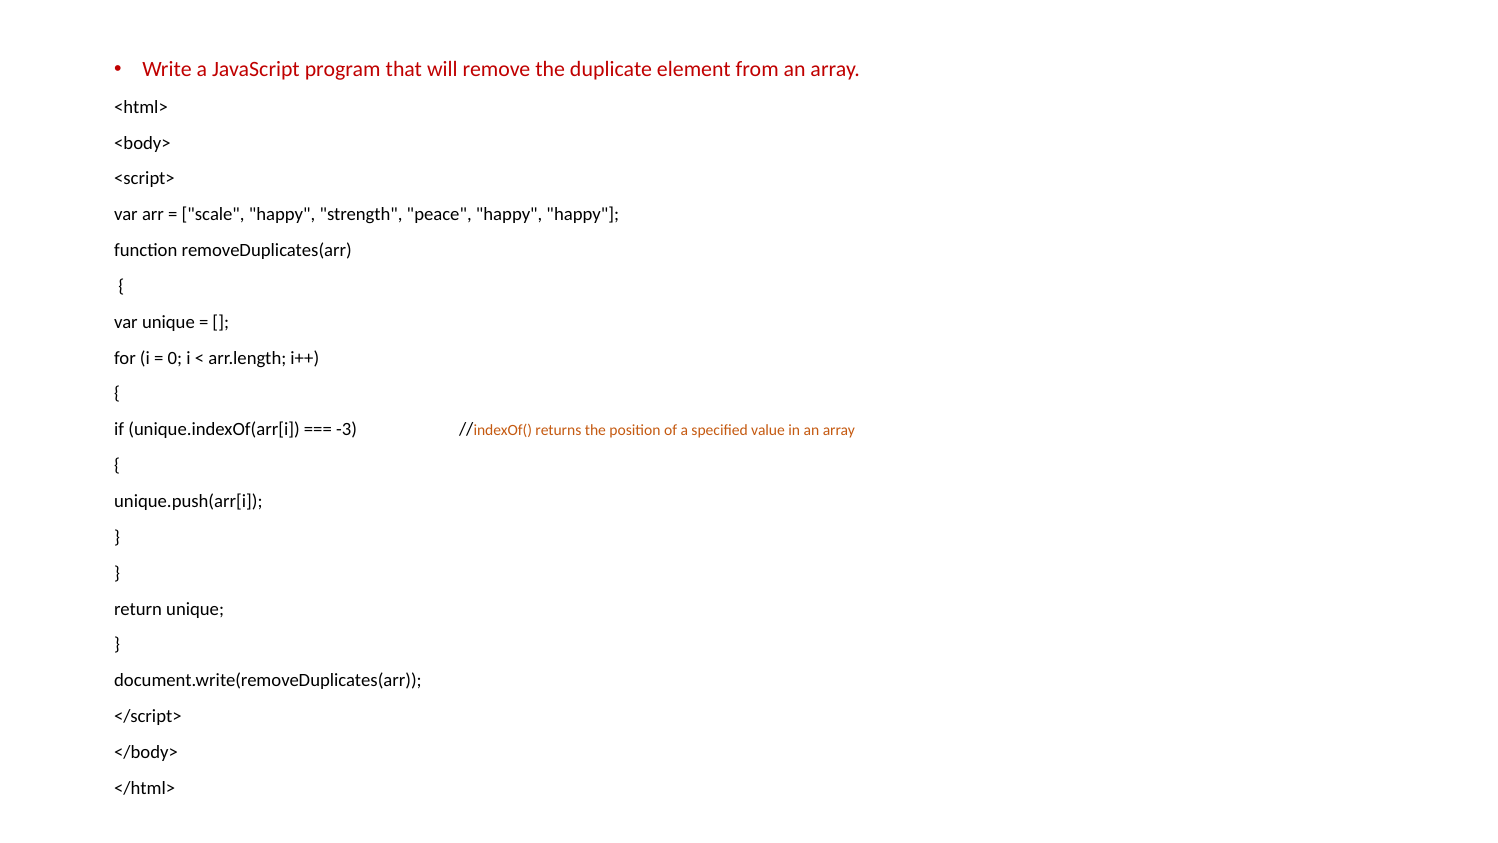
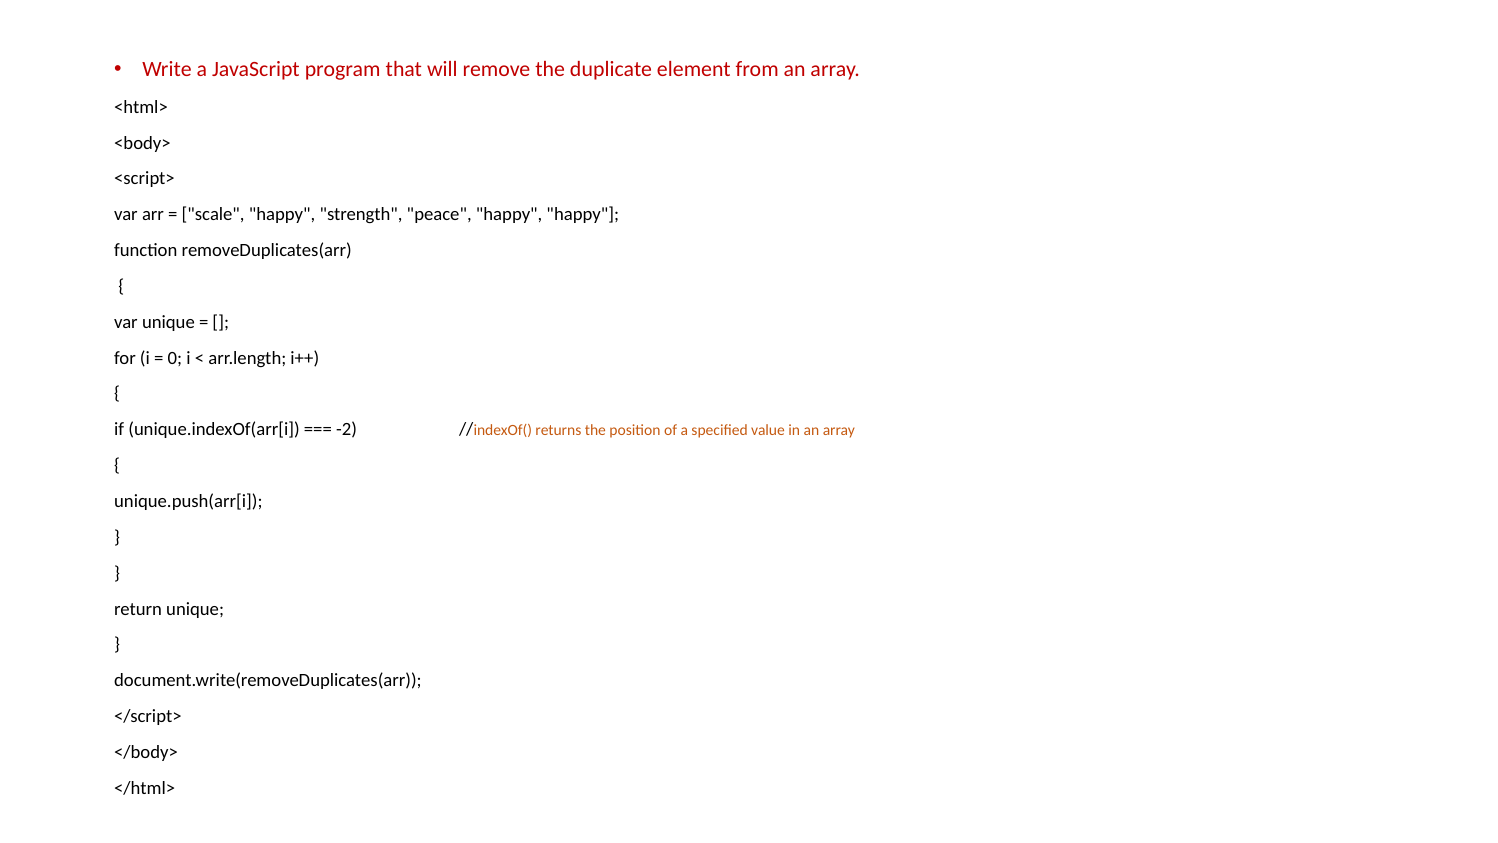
-3: -3 -> -2
